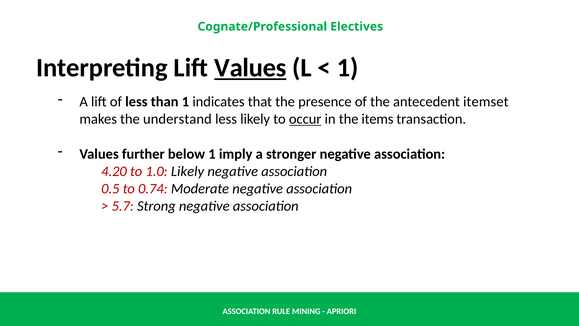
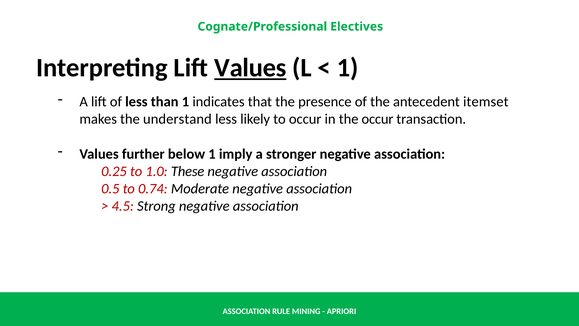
occur at (305, 119) underline: present -> none
the items: items -> occur
4.20: 4.20 -> 0.25
1.0 Likely: Likely -> These
5.7: 5.7 -> 4.5
